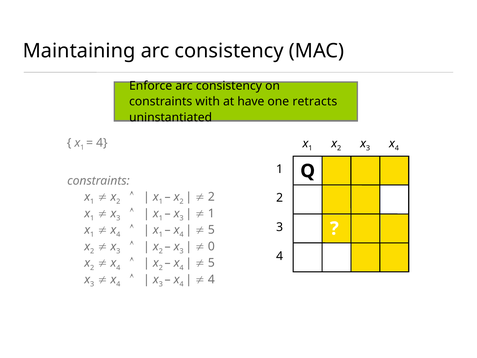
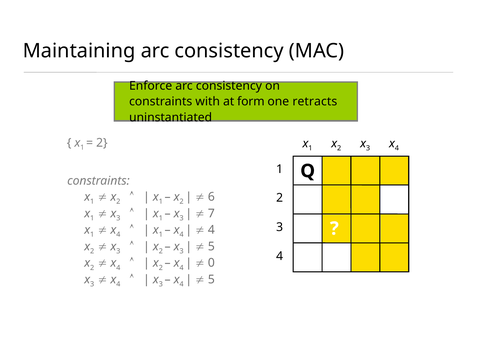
have: have -> form
4 at (102, 143): 4 -> 2
2 at (211, 197): 2 -> 6
1 at (211, 213): 1 -> 7
5 at (211, 230): 5 -> 4
0 at (211, 246): 0 -> 5
5 at (211, 263): 5 -> 0
4 at (211, 279): 4 -> 5
